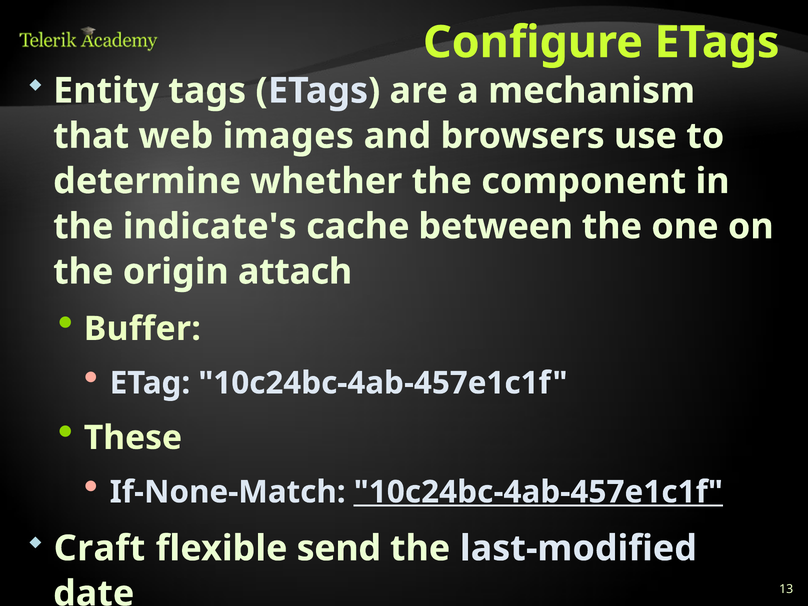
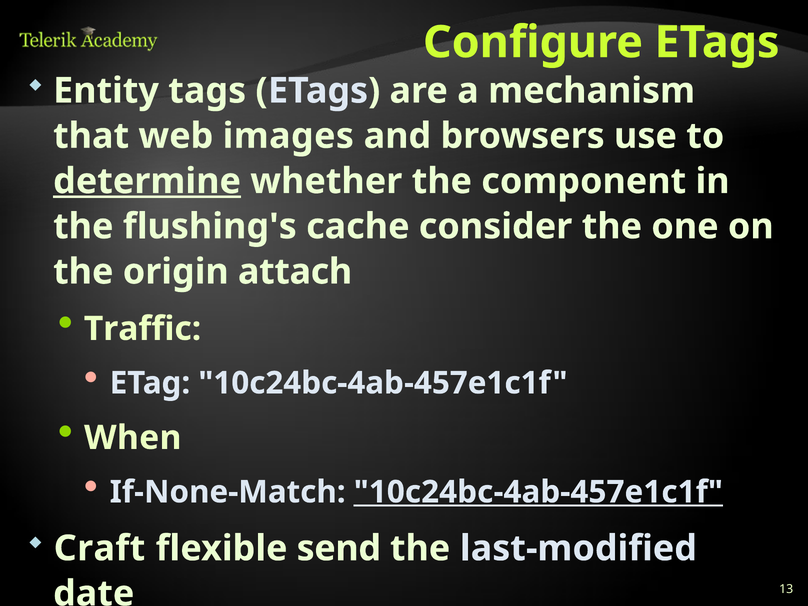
determine underline: none -> present
indicate's: indicate's -> flushing's
between: between -> consider
Buffer: Buffer -> Traffic
These: These -> When
